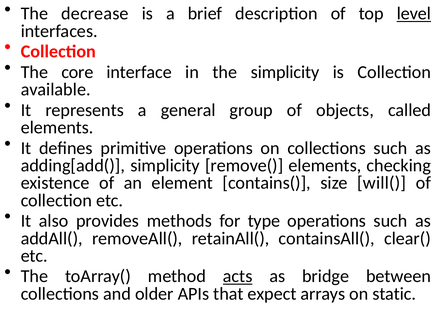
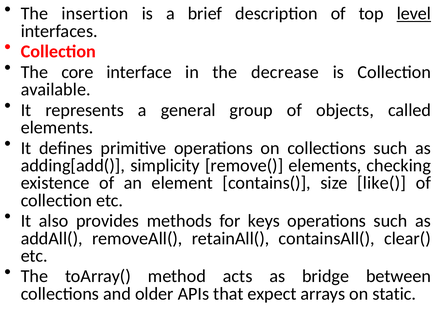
decrease: decrease -> insertion
the simplicity: simplicity -> decrease
will(: will( -> like(
type: type -> keys
acts underline: present -> none
